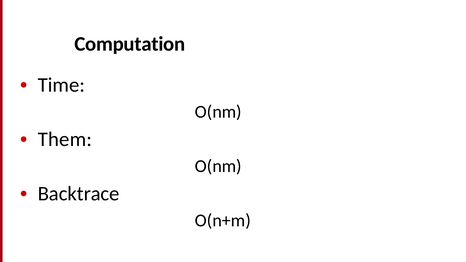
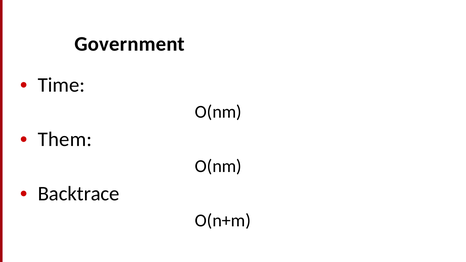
Computation: Computation -> Government
